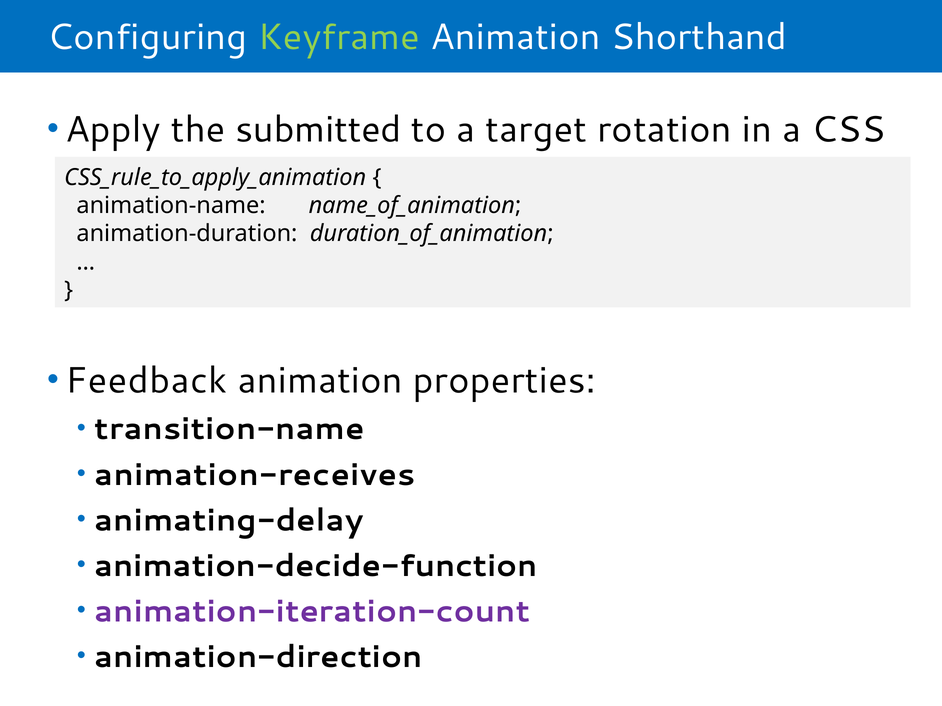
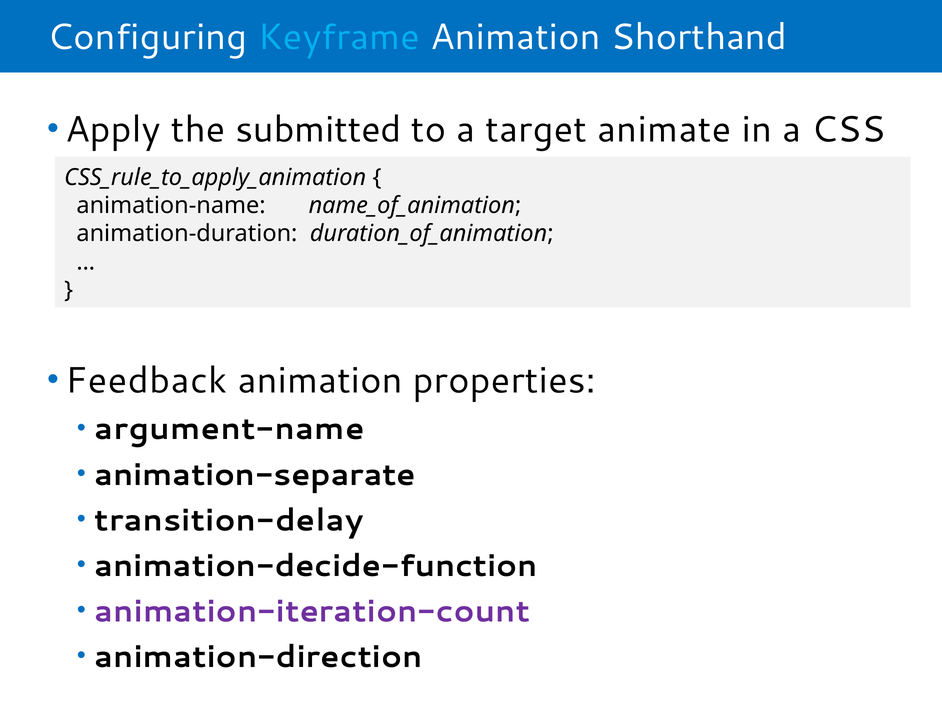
Keyframe colour: light green -> light blue
rotation: rotation -> animate
transition-name: transition-name -> argument-name
animation-receives: animation-receives -> animation-separate
animating-delay: animating-delay -> transition-delay
